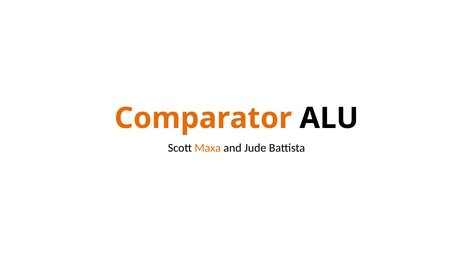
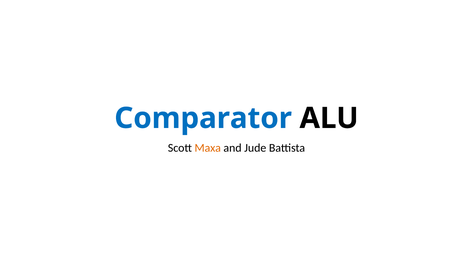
Comparator colour: orange -> blue
